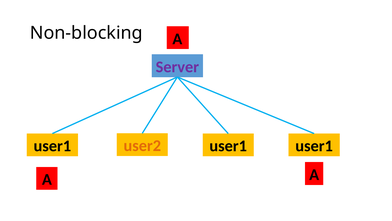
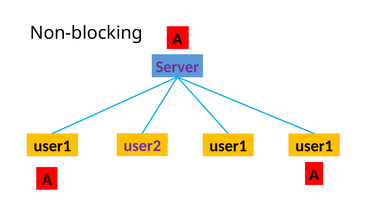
user2 colour: orange -> purple
